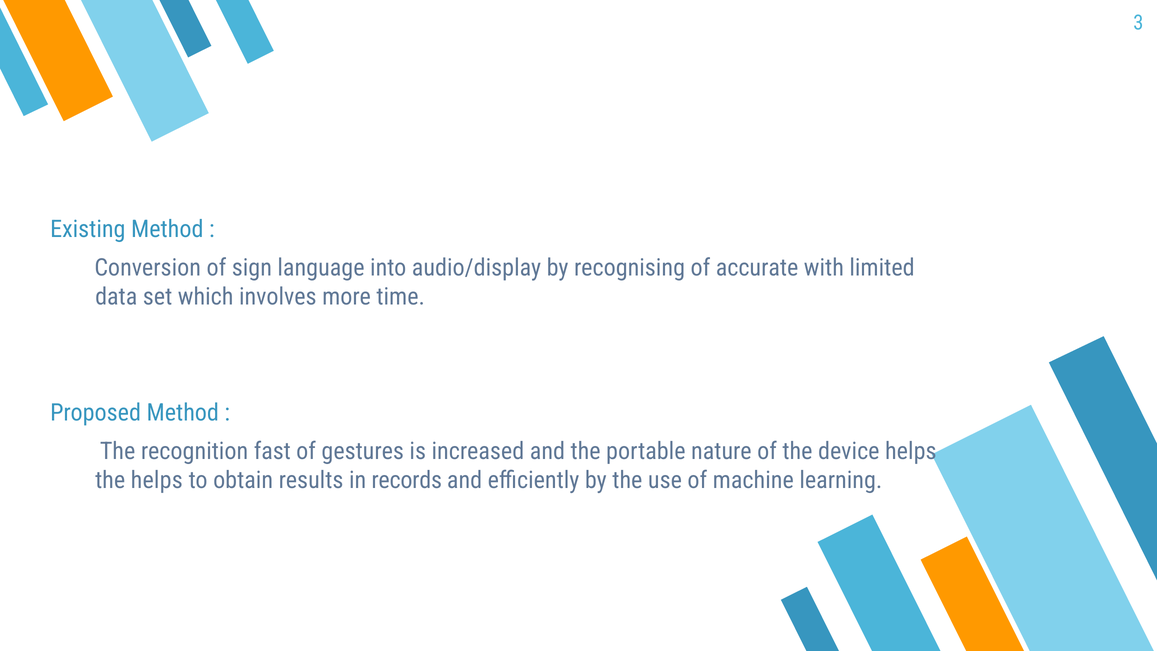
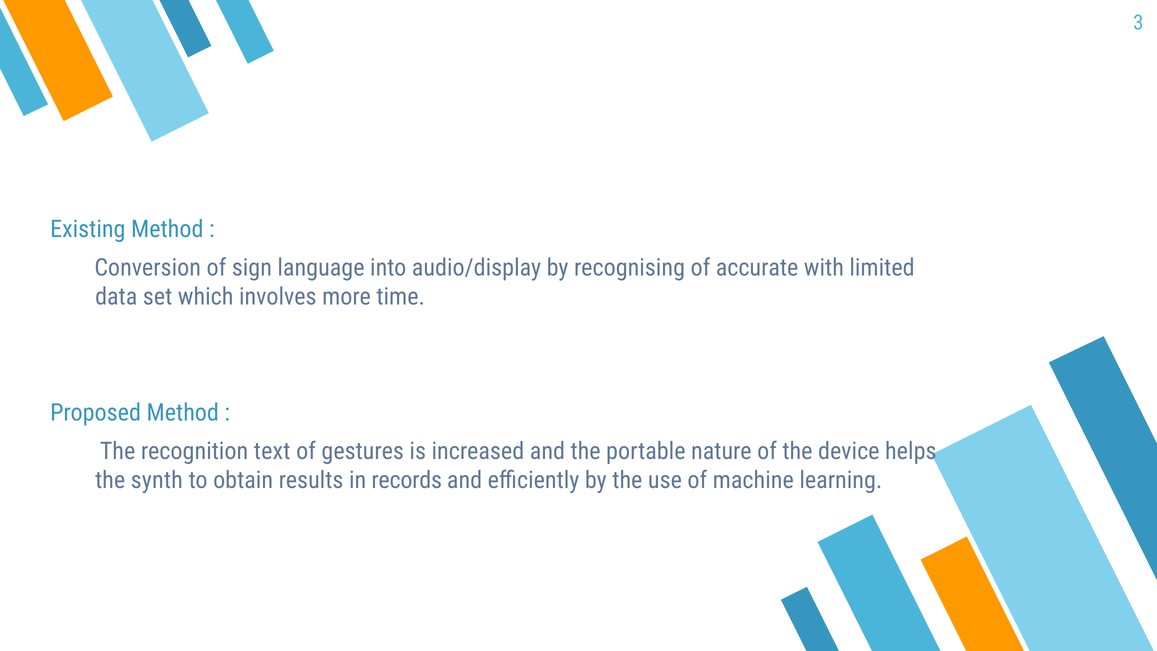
fast: fast -> text
the helps: helps -> synth
